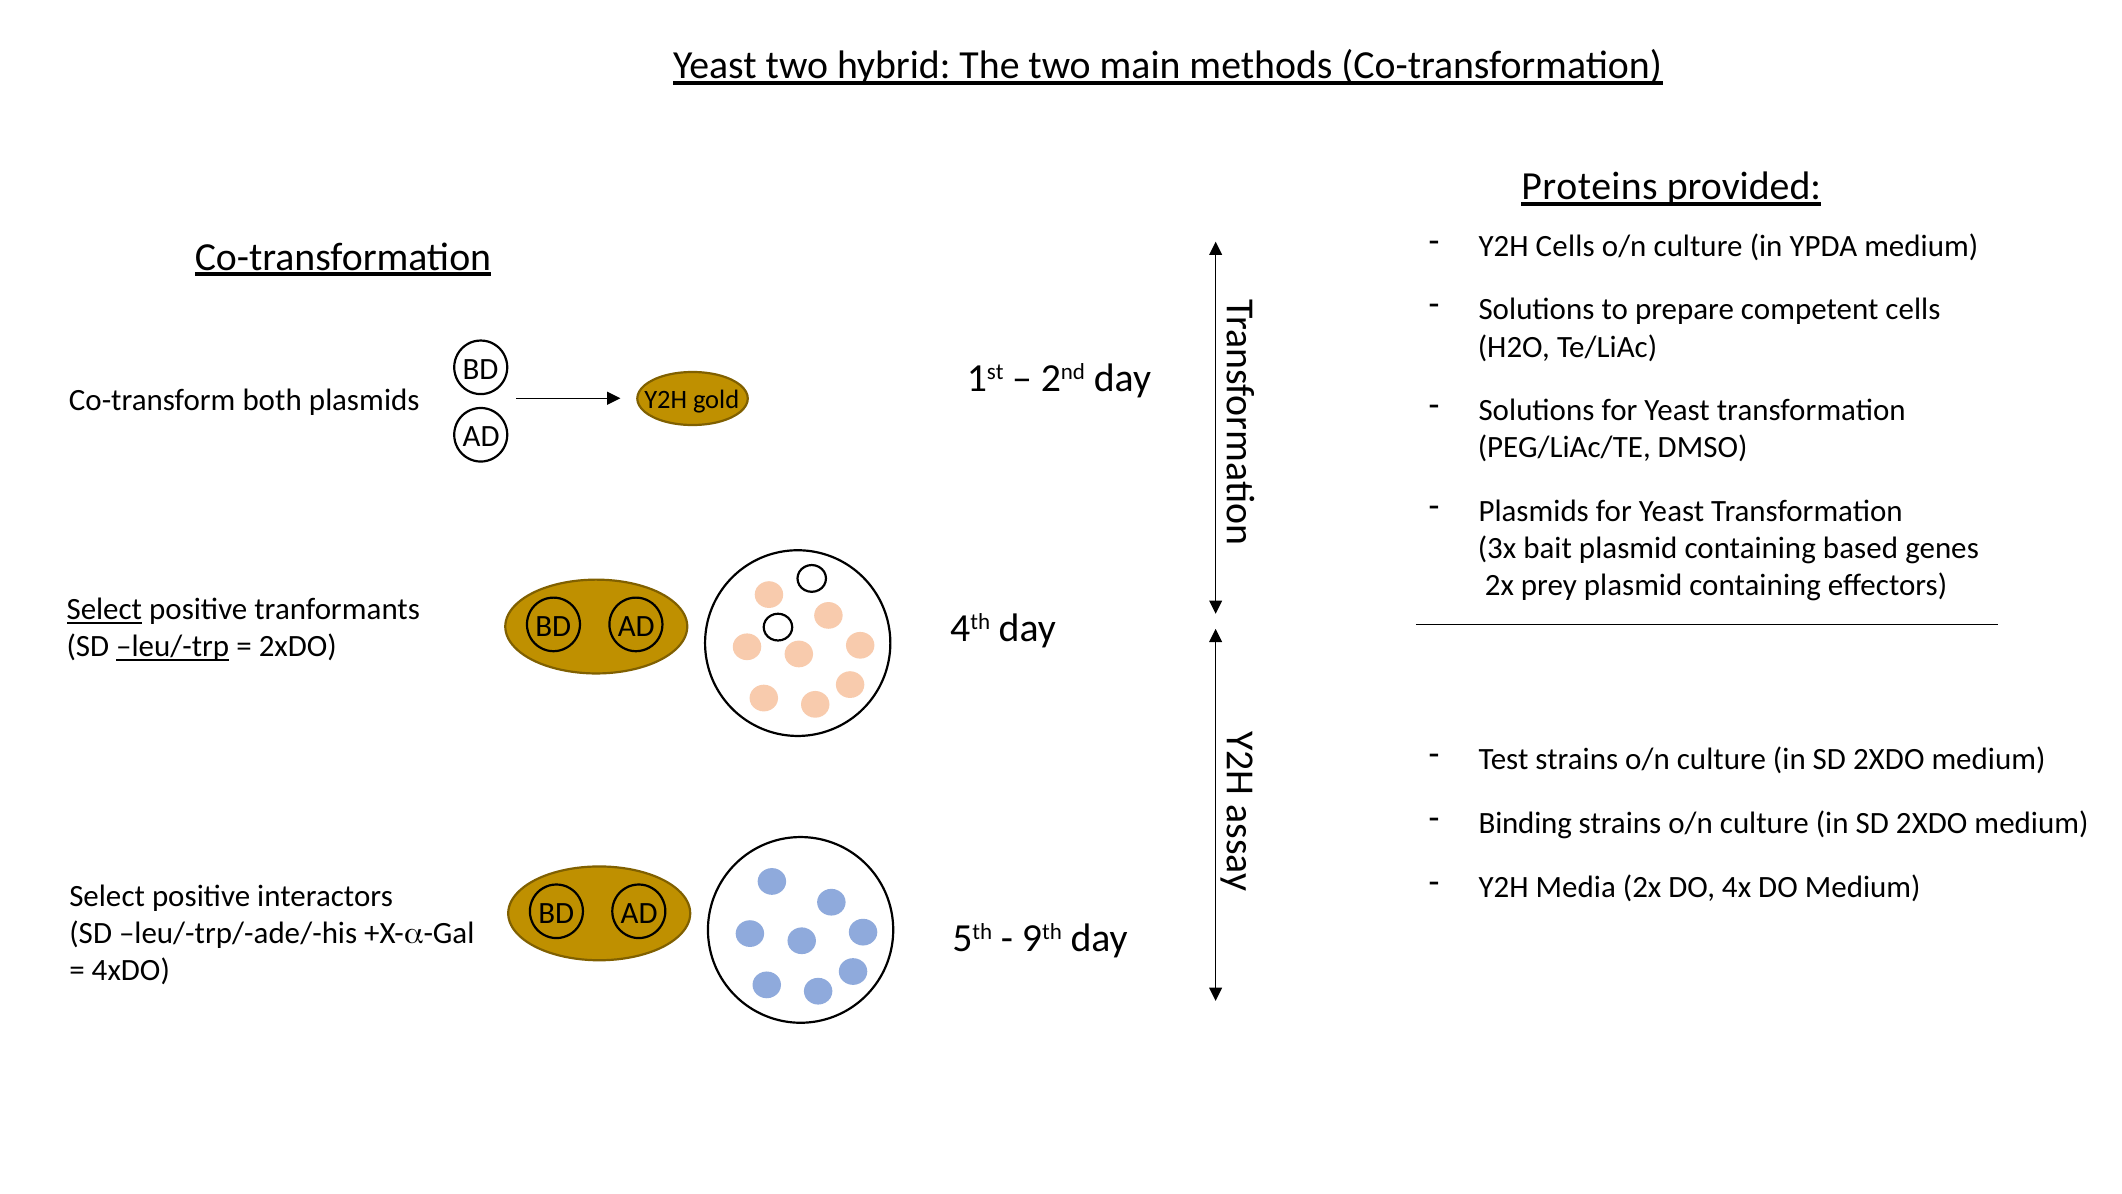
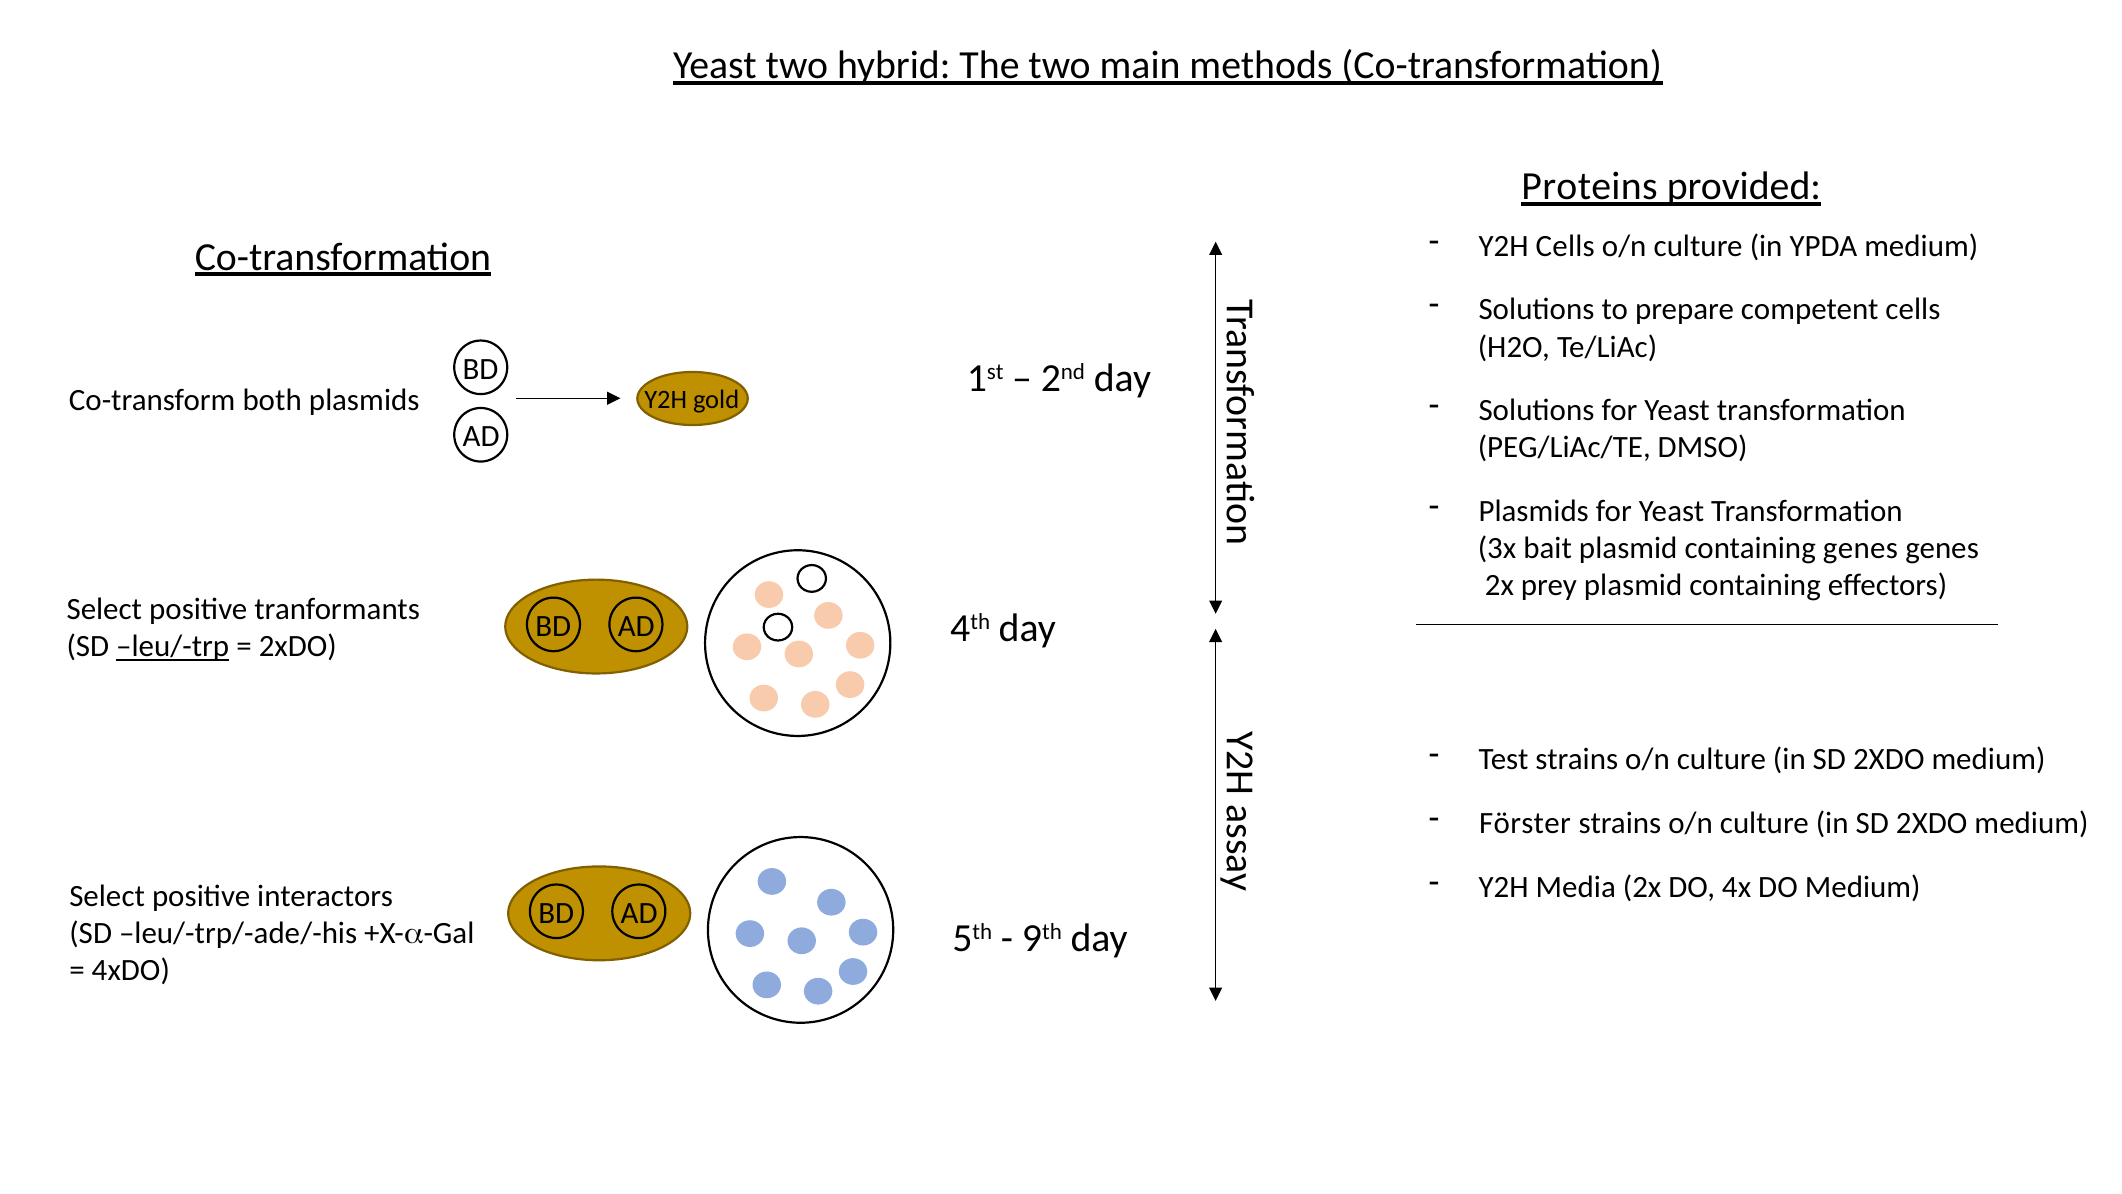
containing based: based -> genes
Select at (104, 609) underline: present -> none
Binding: Binding -> Förster
